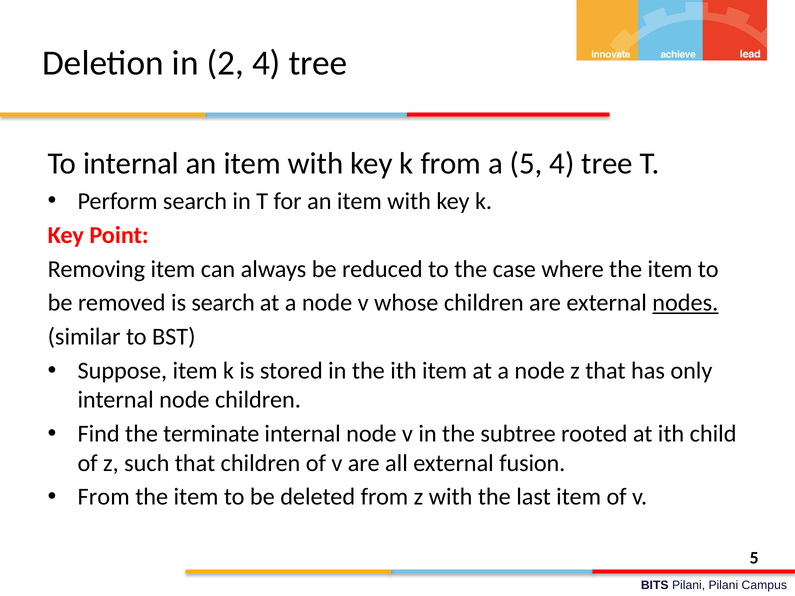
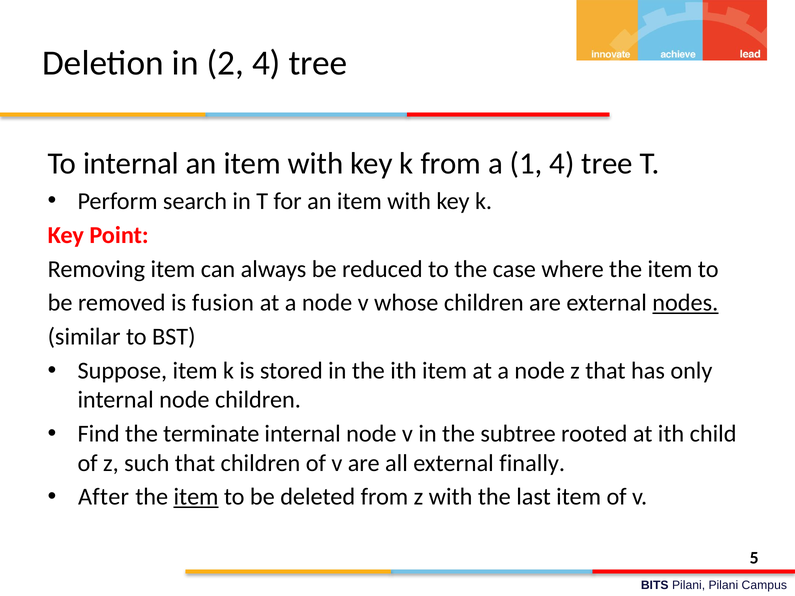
a 5: 5 -> 1
is search: search -> fusion
fusion: fusion -> finally
From at (104, 497): From -> After
item at (196, 497) underline: none -> present
